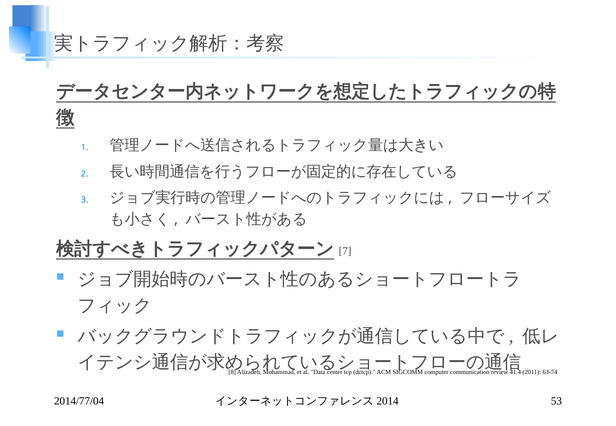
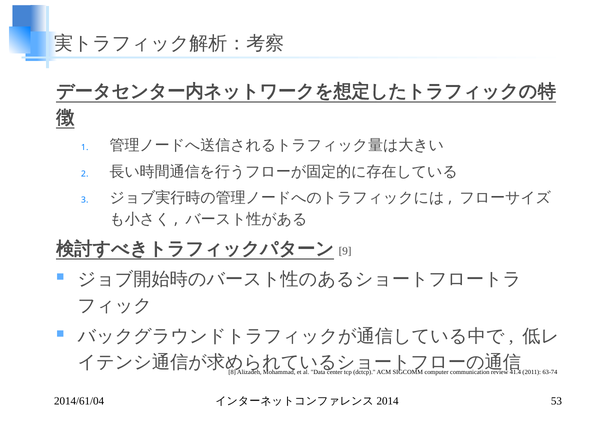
7: 7 -> 9
2014/77/04: 2014/77/04 -> 2014/61/04
